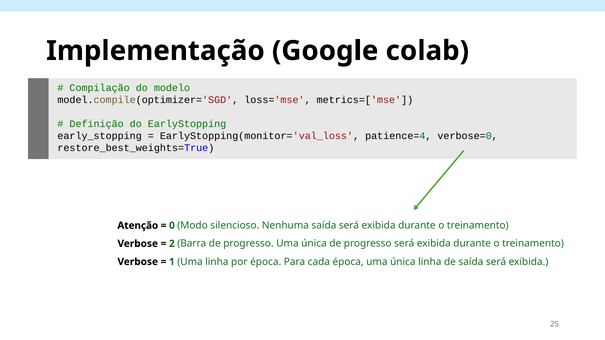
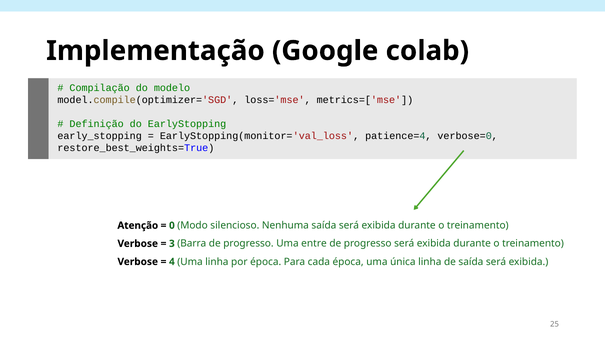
2: 2 -> 3
progresso Uma única: única -> entre
1: 1 -> 4
